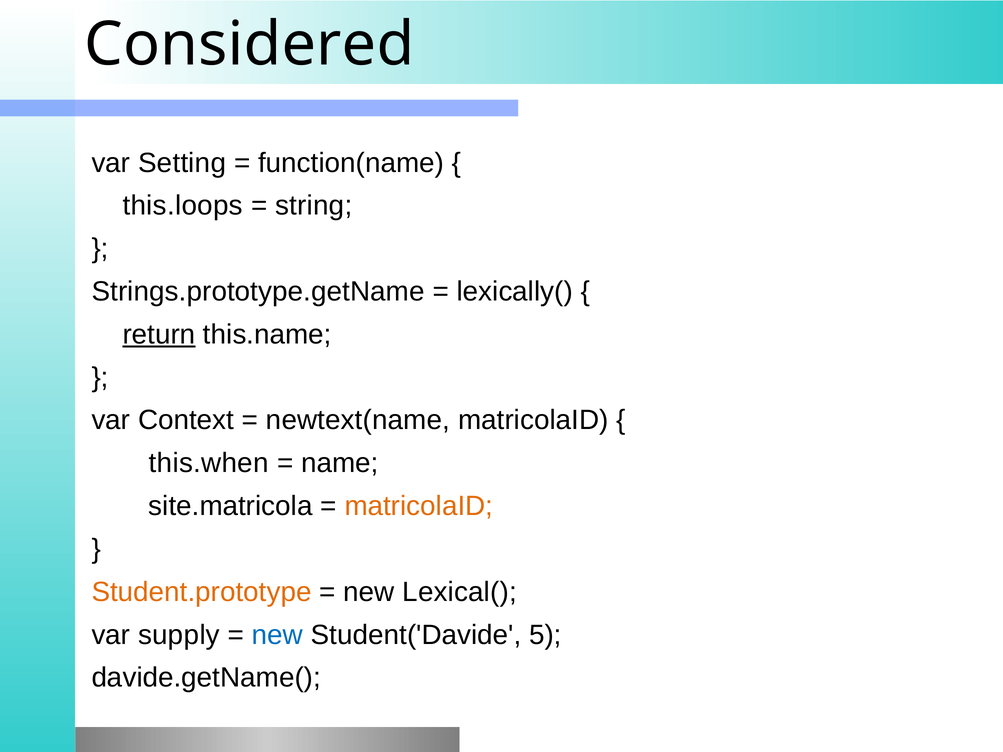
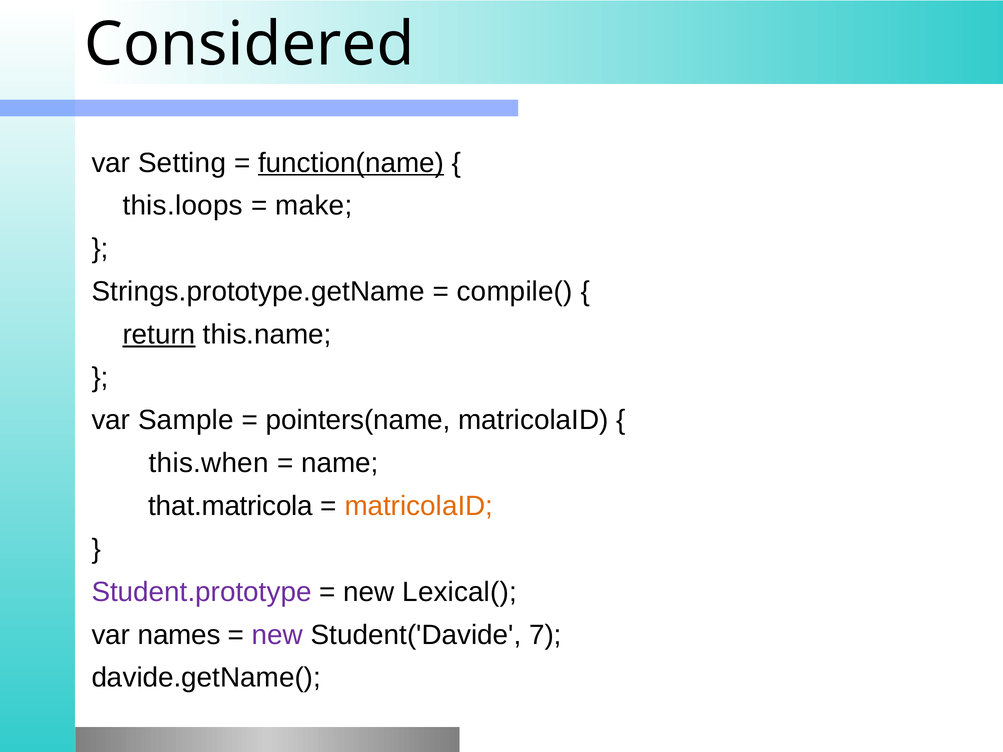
function(name underline: none -> present
string: string -> make
lexically(: lexically( -> compile(
Context: Context -> Sample
newtext(name: newtext(name -> pointers(name
site.matricola: site.matricola -> that.matricola
Student.prototype colour: orange -> purple
supply: supply -> names
new at (277, 635) colour: blue -> purple
5: 5 -> 7
